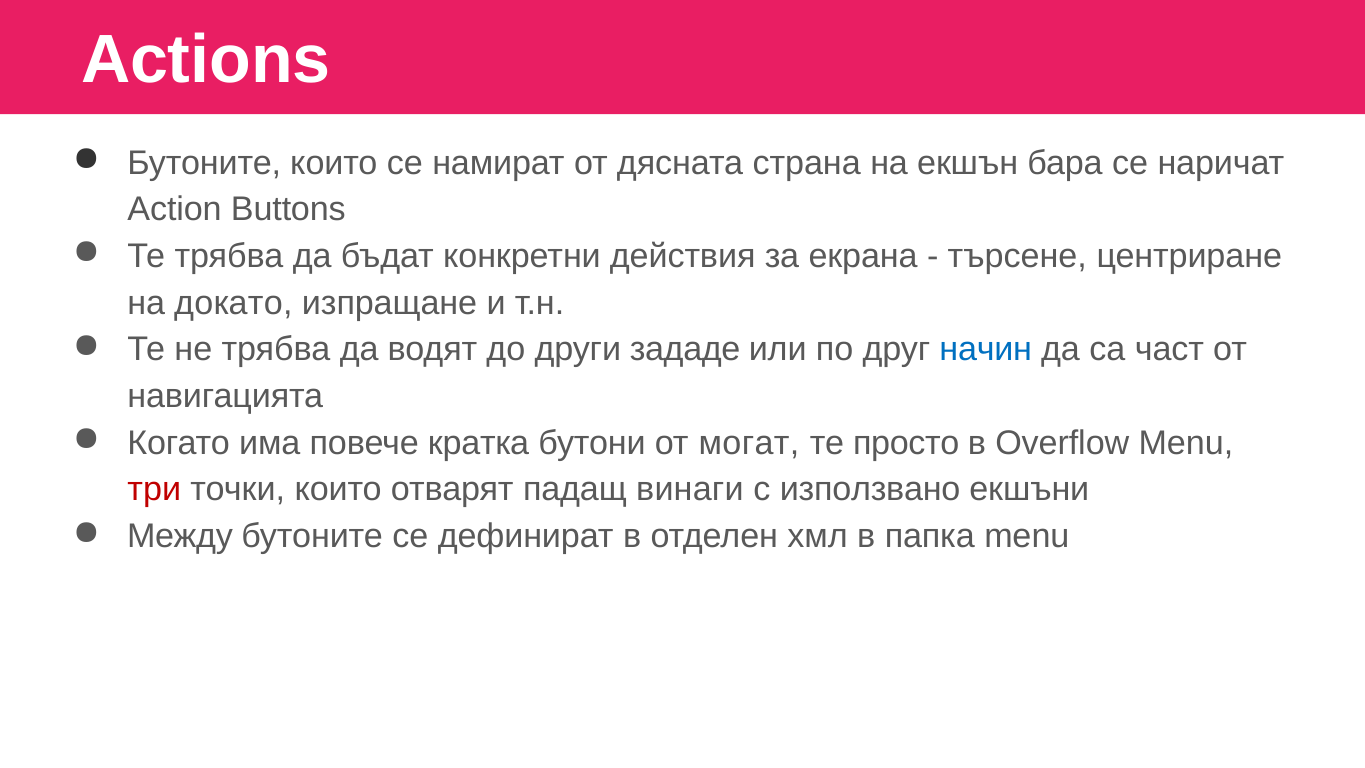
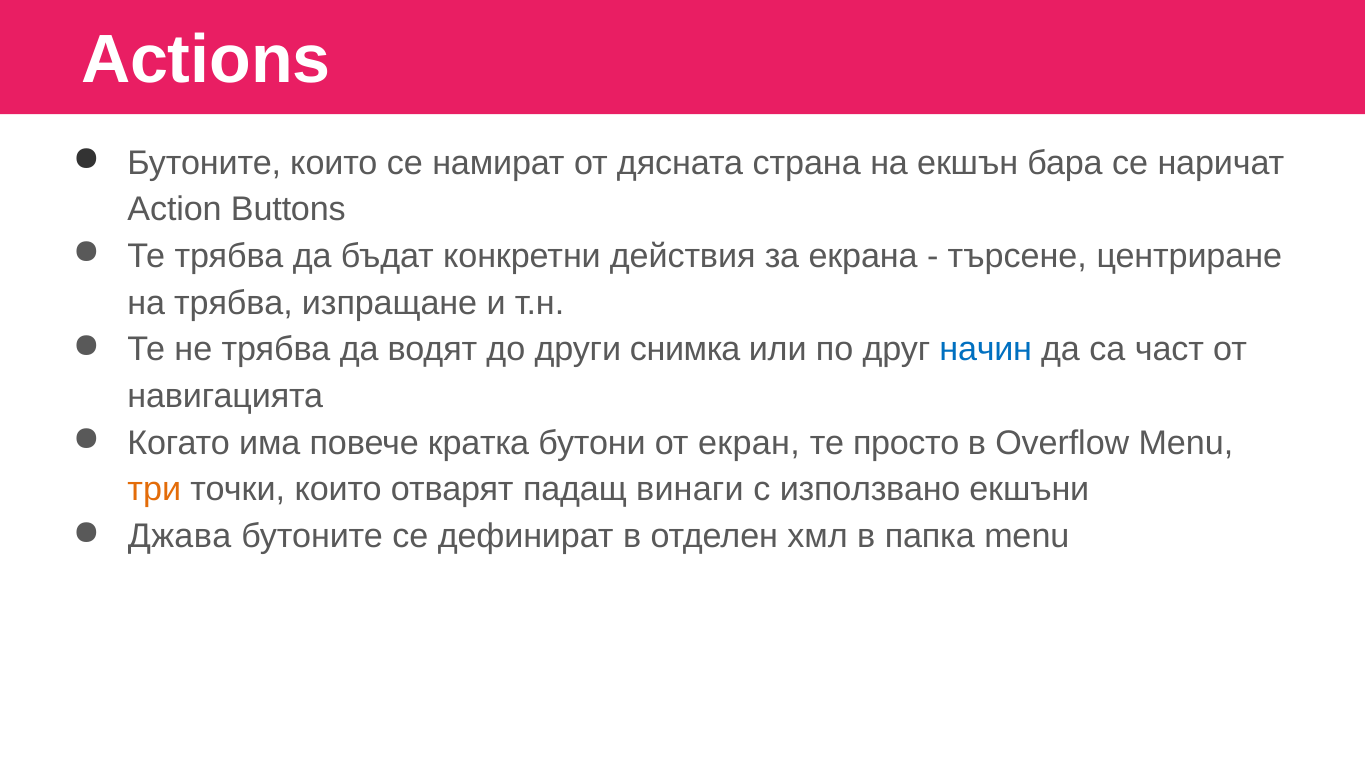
на докато: докато -> трябва
зададе: зададе -> снимка
могат: могат -> екран
три colour: red -> orange
Между: Между -> Джава
